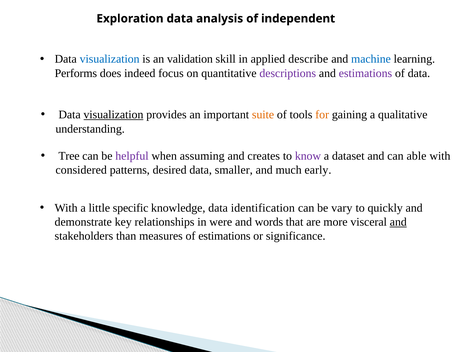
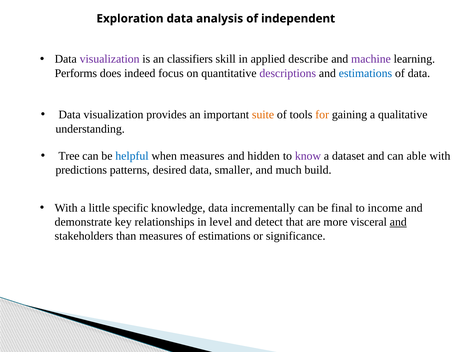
visualization at (110, 59) colour: blue -> purple
validation: validation -> classifiers
machine colour: blue -> purple
estimations at (365, 73) colour: purple -> blue
visualization at (113, 115) underline: present -> none
helpful colour: purple -> blue
when assuming: assuming -> measures
creates: creates -> hidden
considered: considered -> predictions
early: early -> build
identification: identification -> incrementally
vary: vary -> final
quickly: quickly -> income
were: were -> level
words: words -> detect
